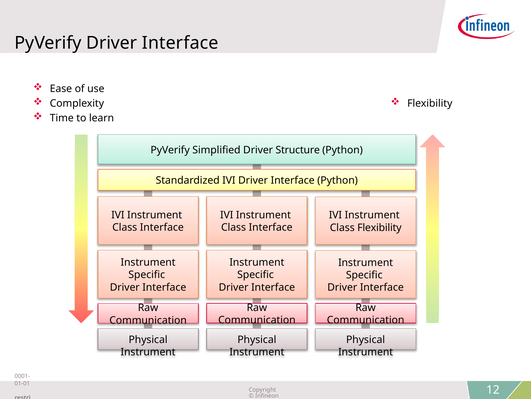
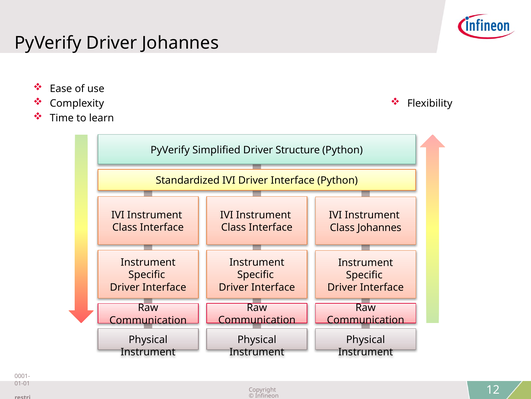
PyVerify Driver Interface: Interface -> Johannes
Class Flexibility: Flexibility -> Johannes
